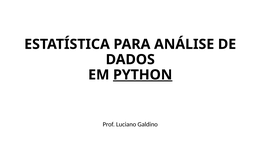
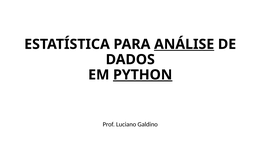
ANÁLISE underline: none -> present
